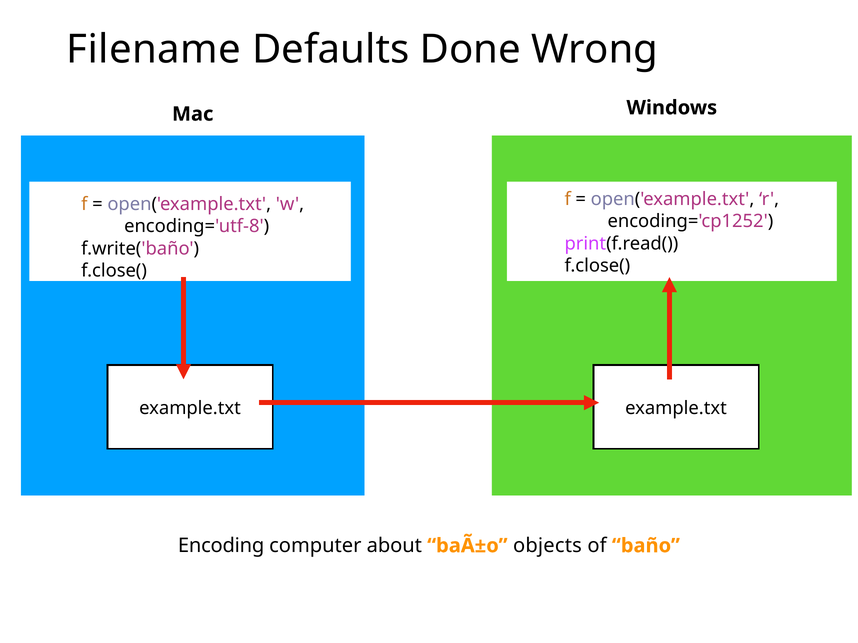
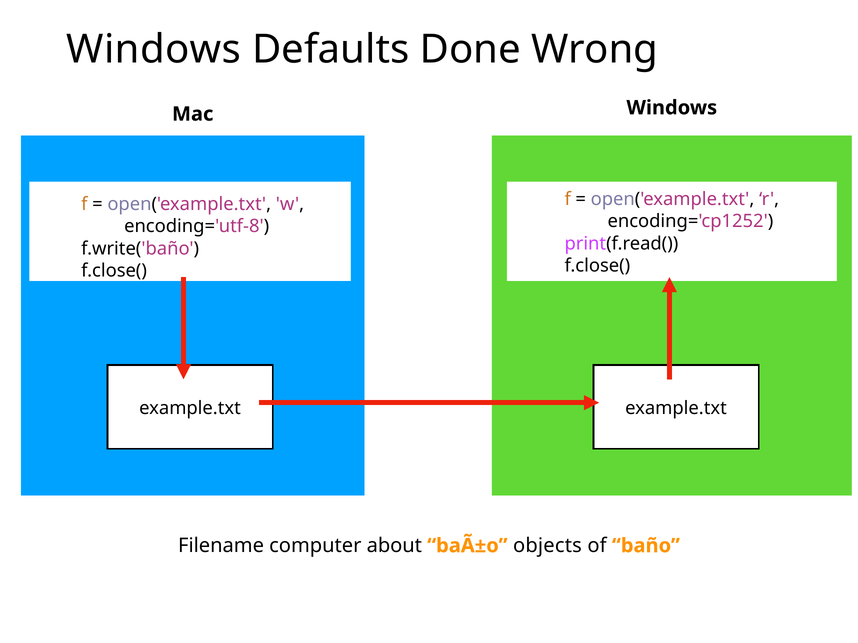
Filename at (154, 49): Filename -> Windows
Encoding: Encoding -> Filename
